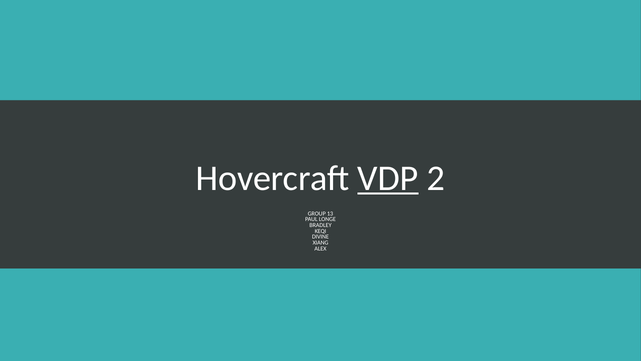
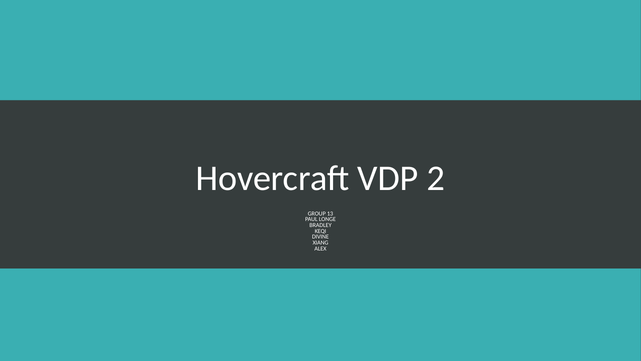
VDP underline: present -> none
